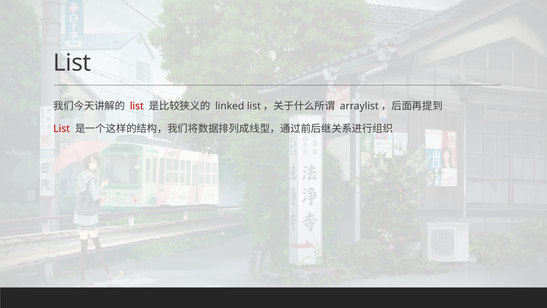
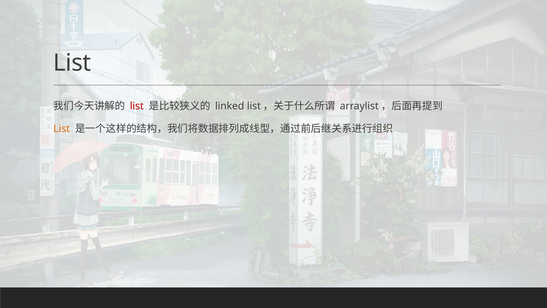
List at (62, 129) colour: red -> orange
